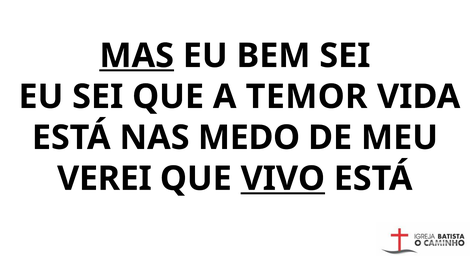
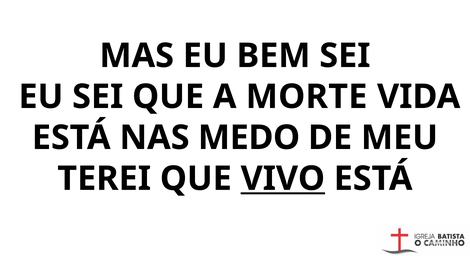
MAS underline: present -> none
TEMOR: TEMOR -> MORTE
VEREI: VEREI -> TEREI
